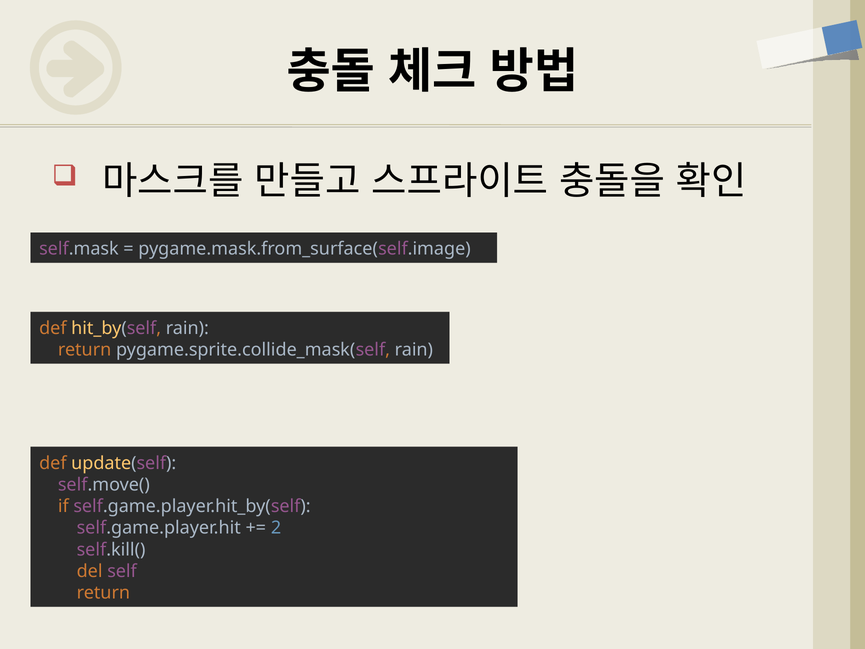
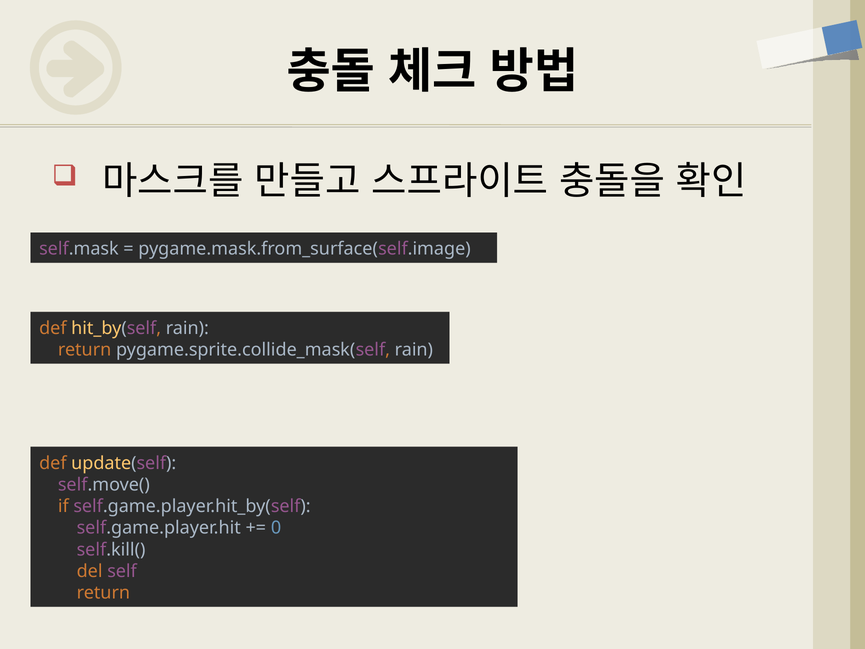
2: 2 -> 0
